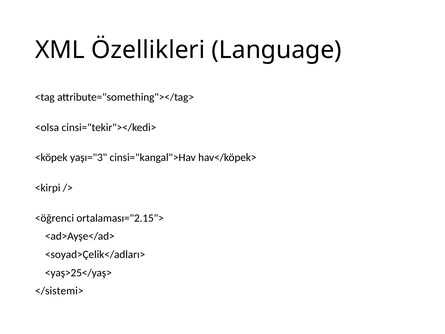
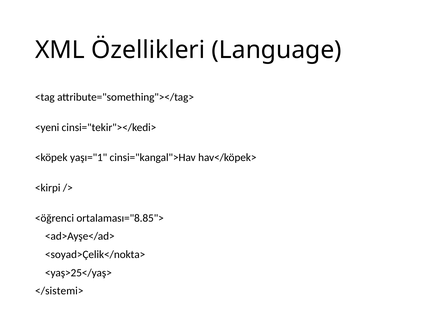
<olsa: <olsa -> <yeni
yaşı="3: yaşı="3 -> yaşı="1
ortalaması="2.15">: ortalaması="2.15"> -> ortalaması="8.85">
<soyad>Çelik</adları>: <soyad>Çelik</adları> -> <soyad>Çelik</nokta>
